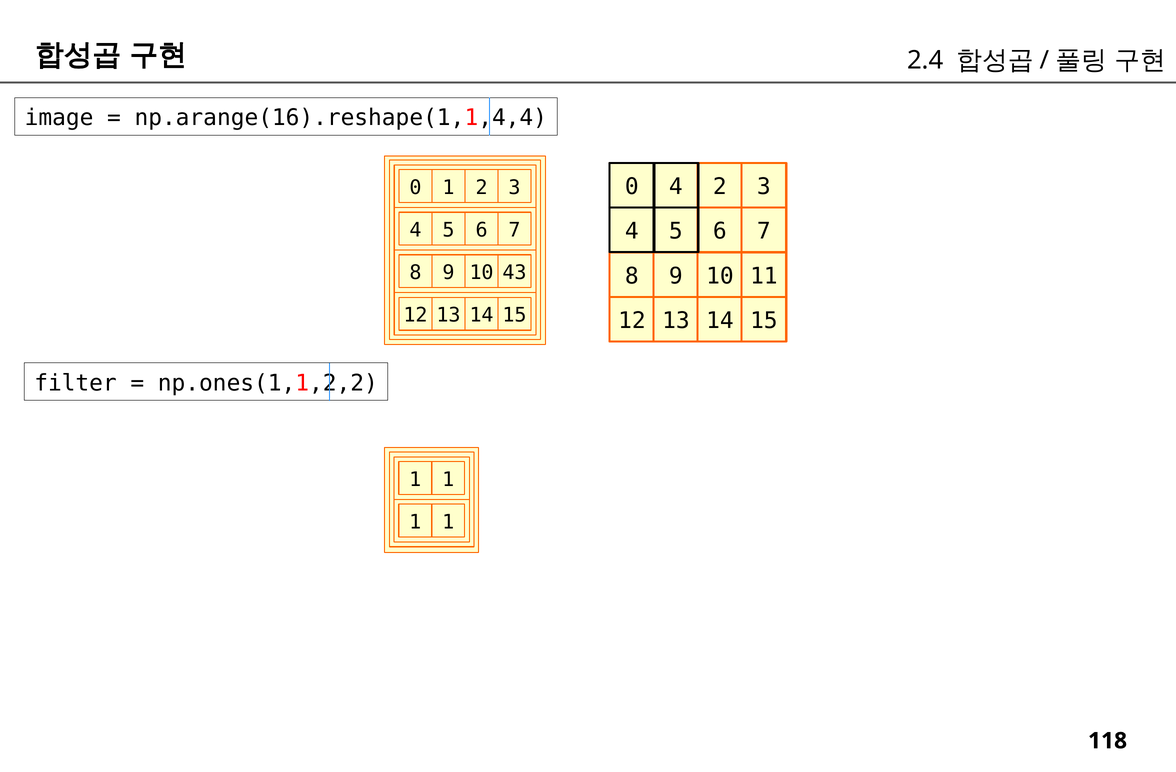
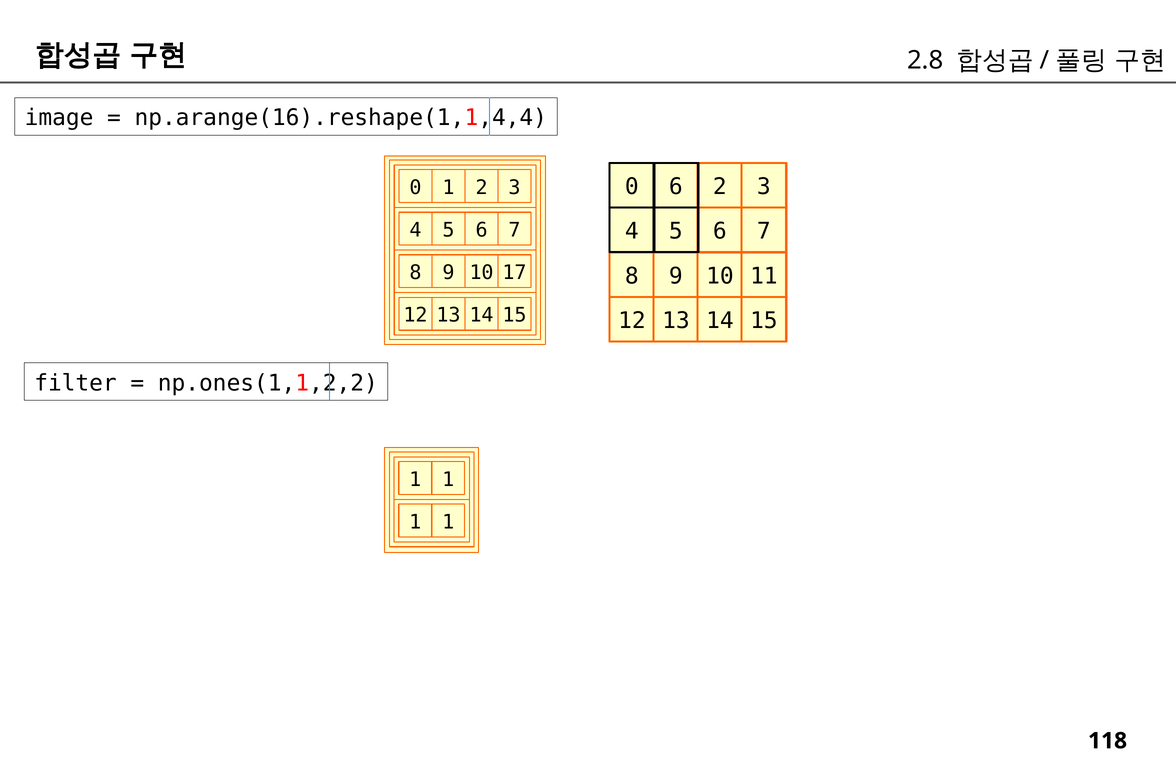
2.4: 2.4 -> 2.8
0 4: 4 -> 6
43: 43 -> 17
